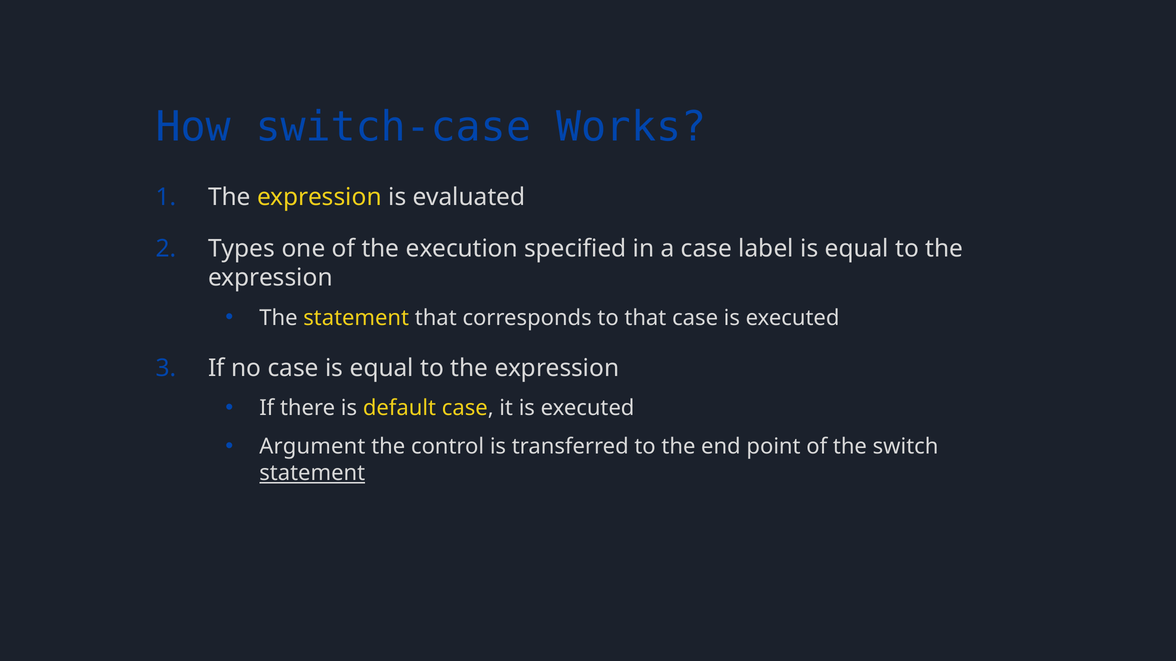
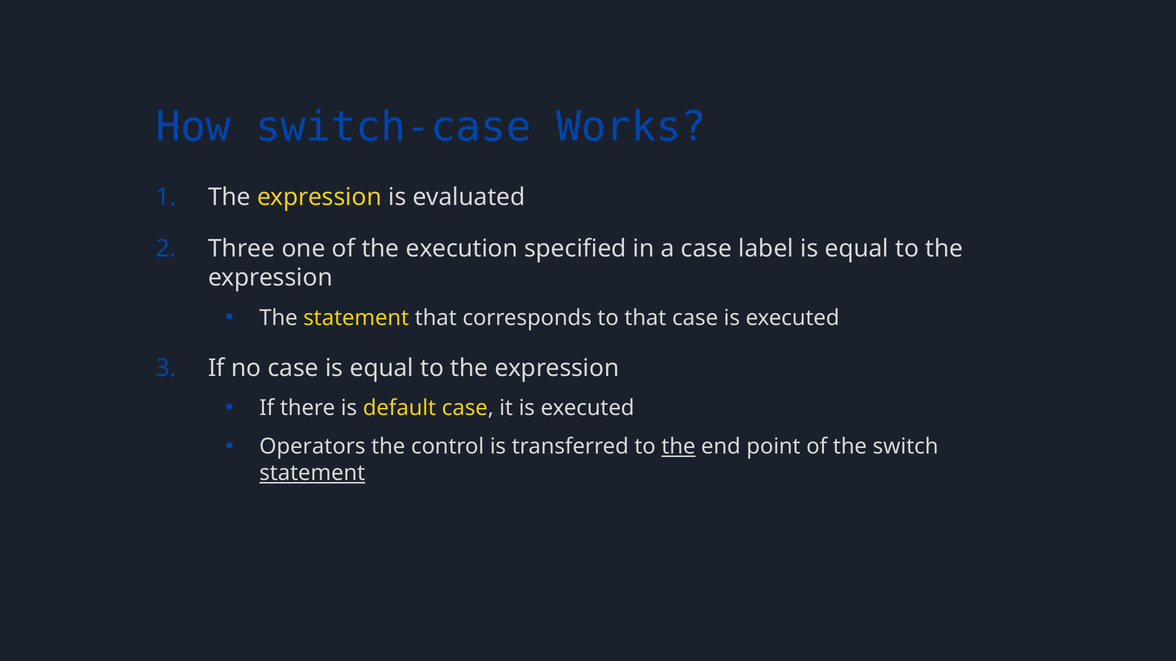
Types: Types -> Three
Argument: Argument -> Operators
the at (678, 447) underline: none -> present
